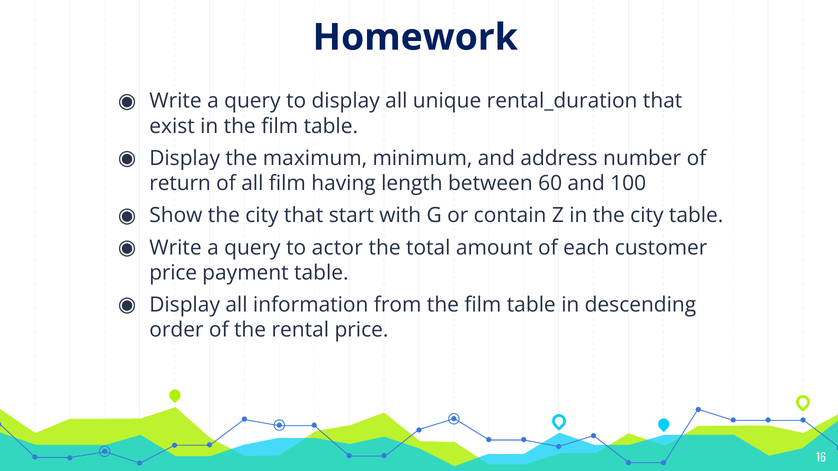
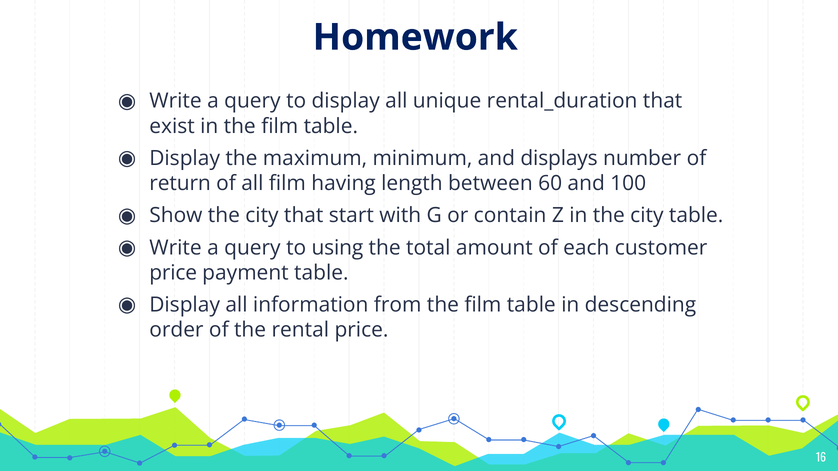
address: address -> displays
actor: actor -> using
